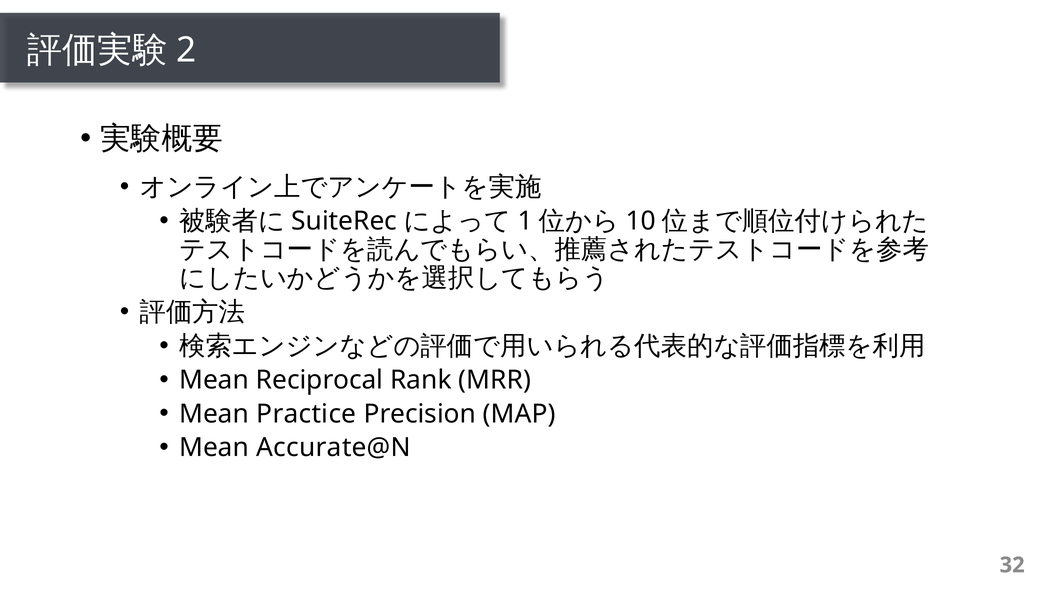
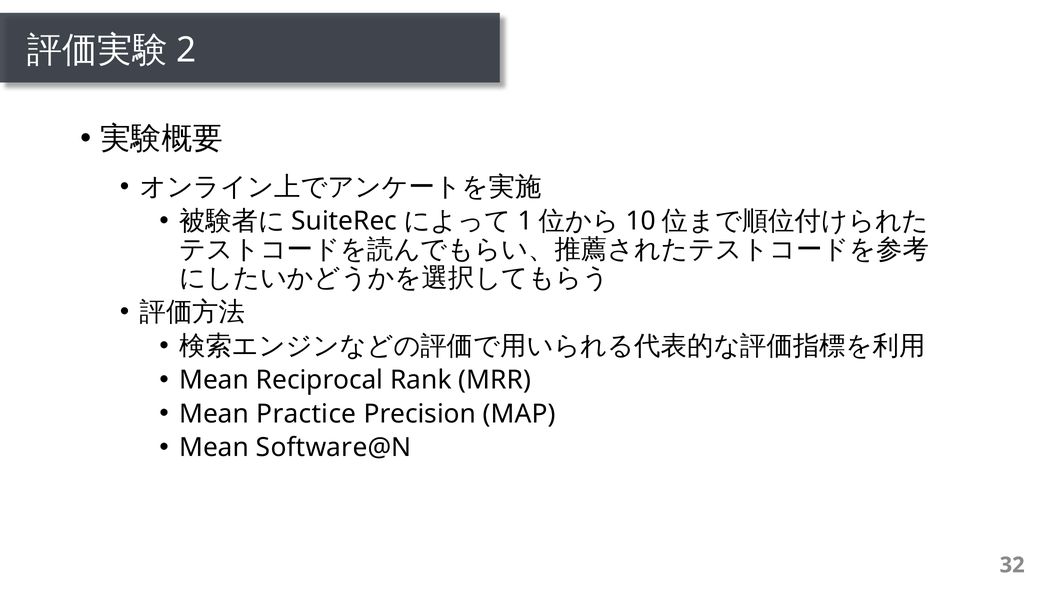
Accurate@N: Accurate@N -> Software@N
